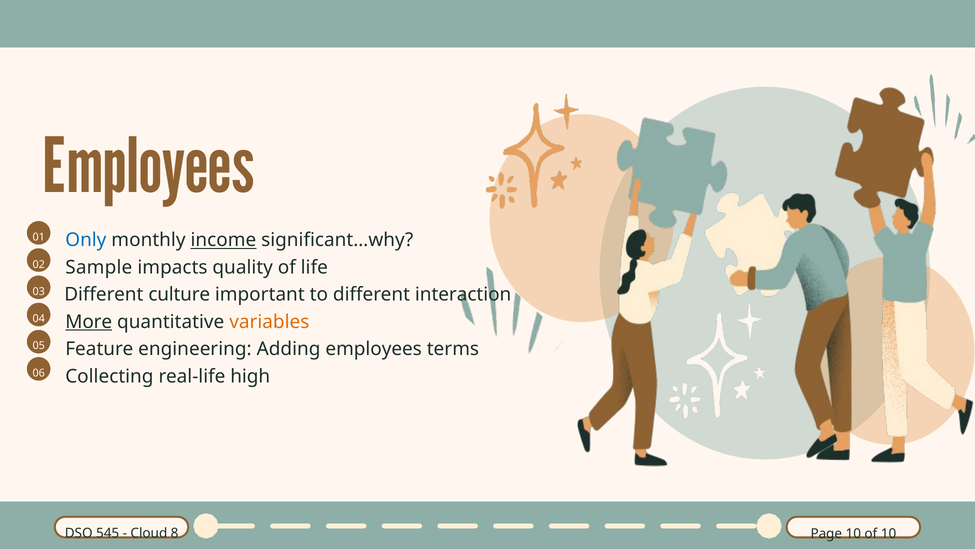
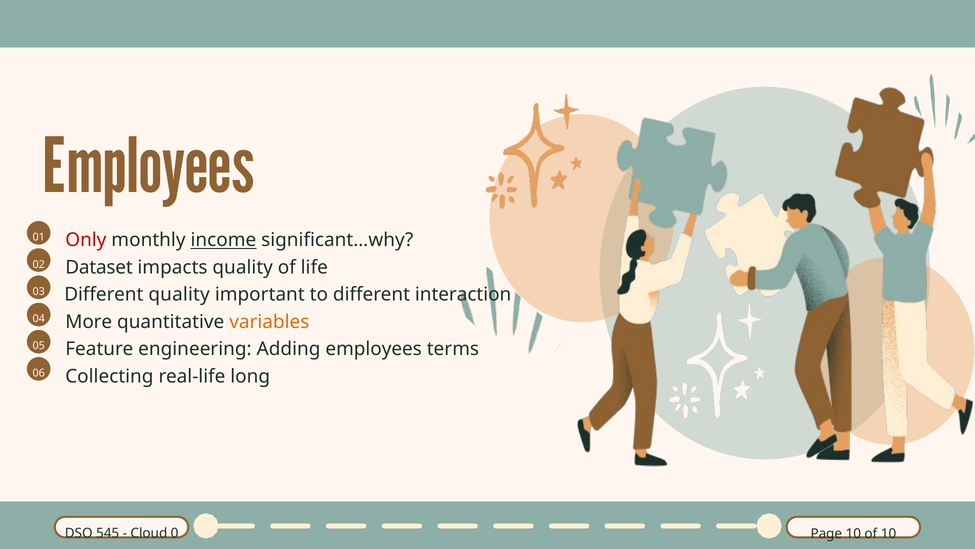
Only colour: blue -> red
Sample: Sample -> Dataset
Different culture: culture -> quality
More underline: present -> none
high: high -> long
8: 8 -> 0
